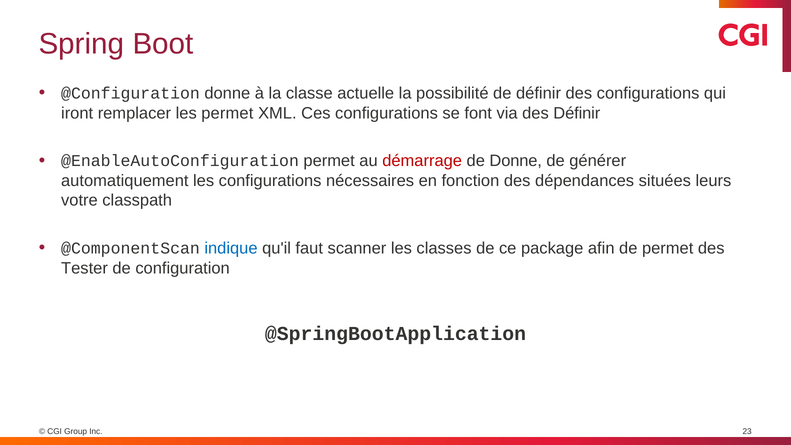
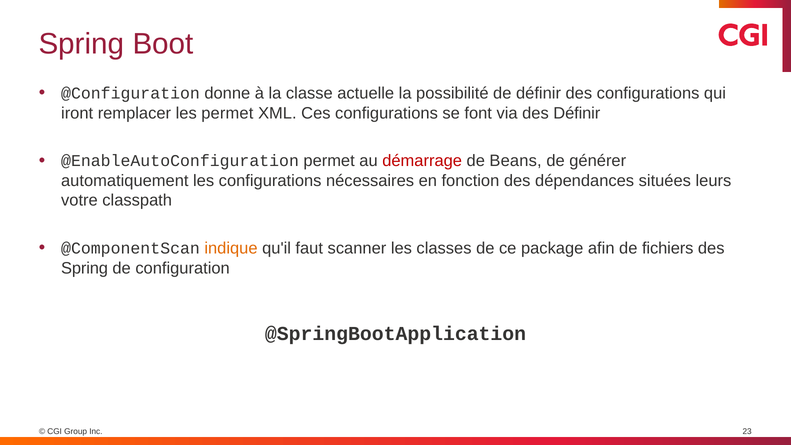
de Donne: Donne -> Beans
indique colour: blue -> orange
de permet: permet -> fichiers
Tester at (85, 268): Tester -> Spring
